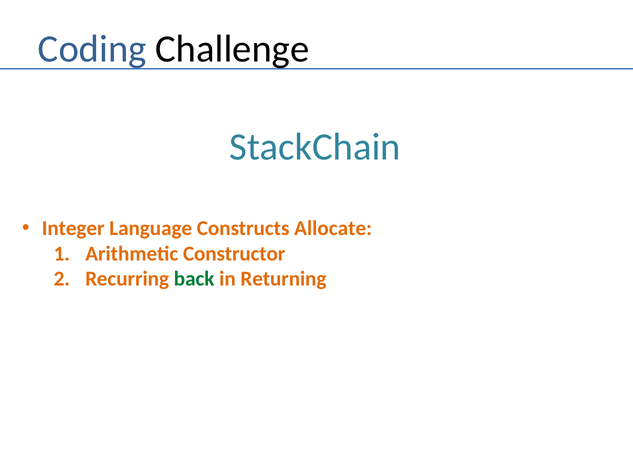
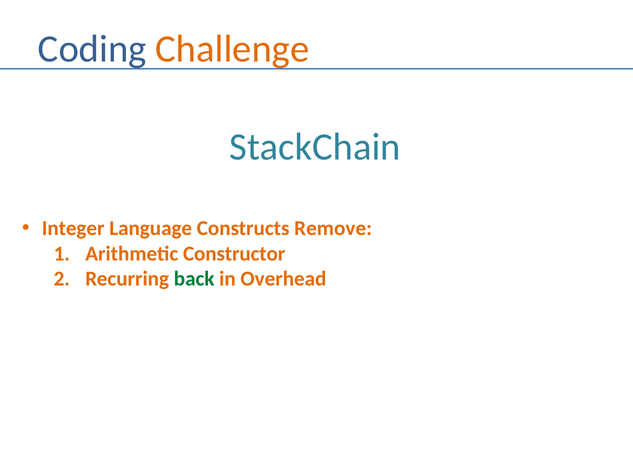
Challenge colour: black -> orange
Allocate: Allocate -> Remove
Returning: Returning -> Overhead
